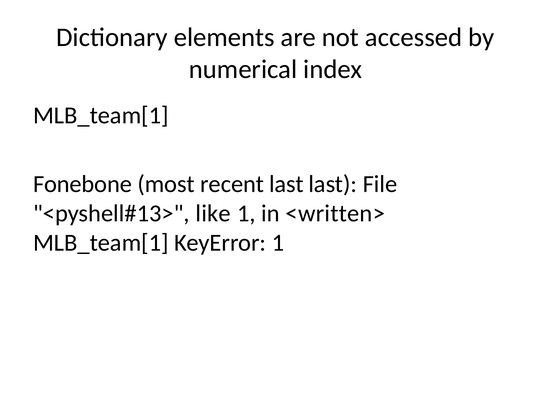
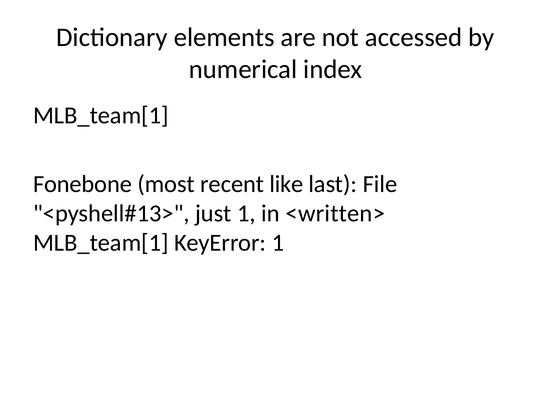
recent last: last -> like
like: like -> just
